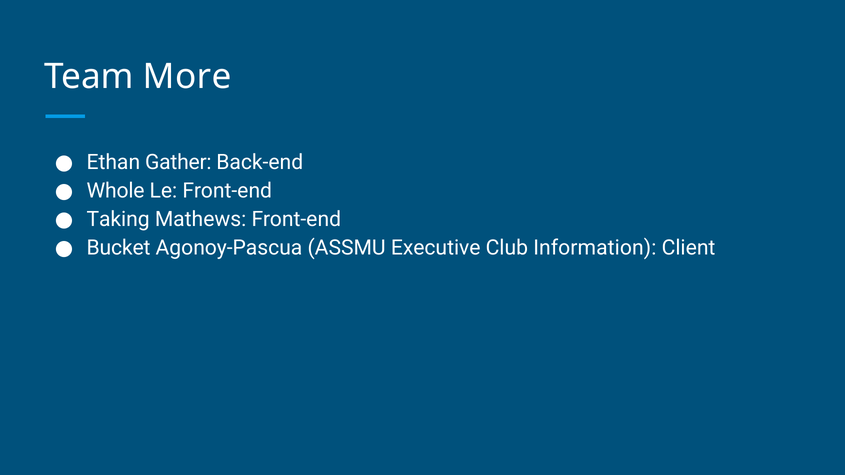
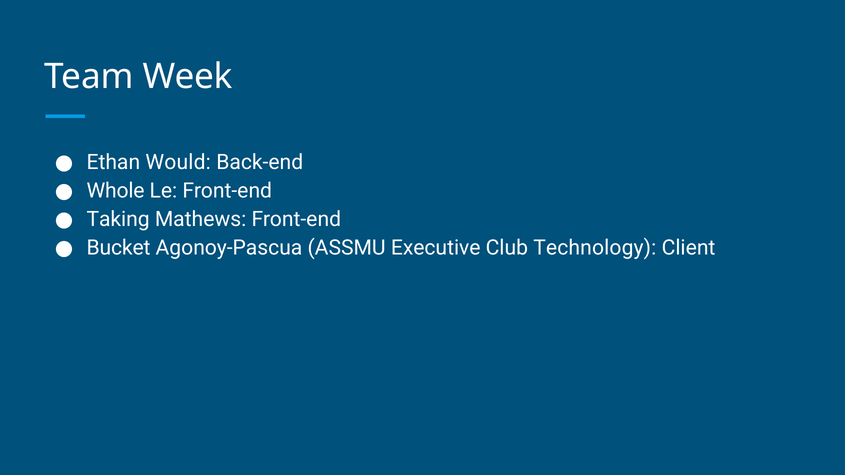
More: More -> Week
Gather: Gather -> Would
Information: Information -> Technology
